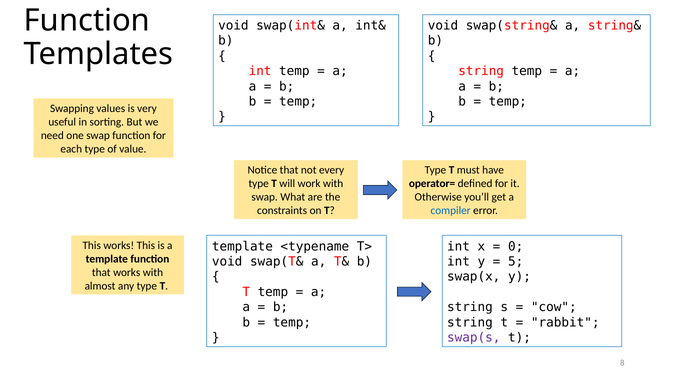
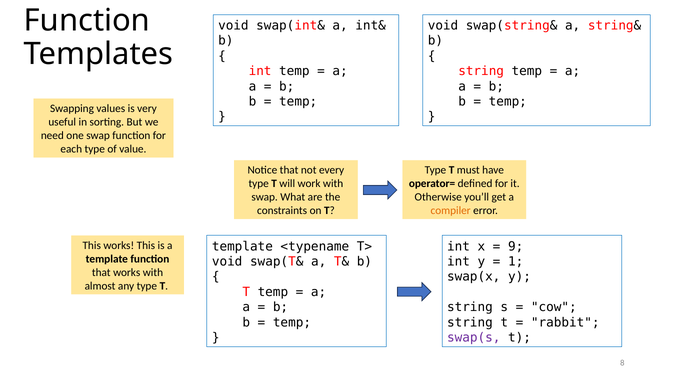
compiler colour: blue -> orange
0: 0 -> 9
5: 5 -> 1
